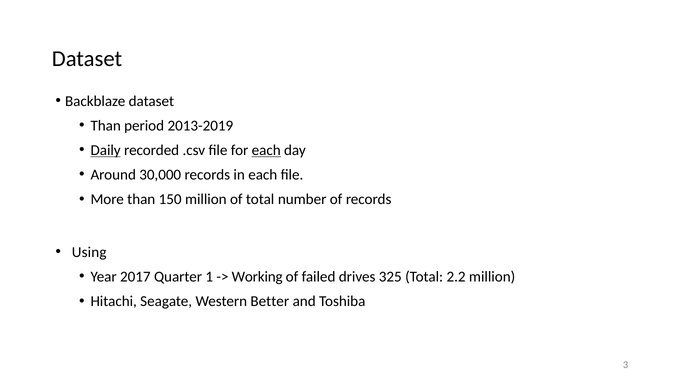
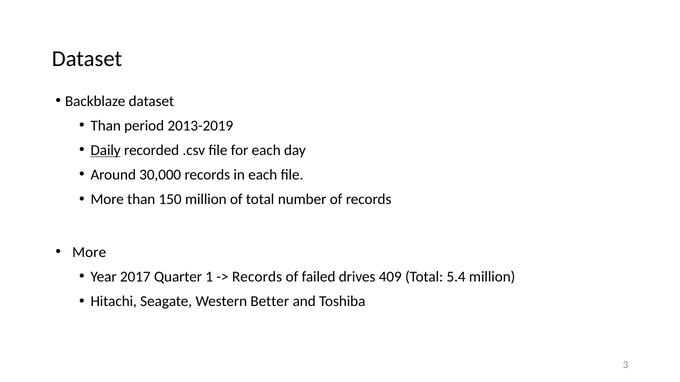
each at (266, 150) underline: present -> none
Using at (89, 253): Using -> More
Working at (257, 277): Working -> Records
325: 325 -> 409
2.2: 2.2 -> 5.4
